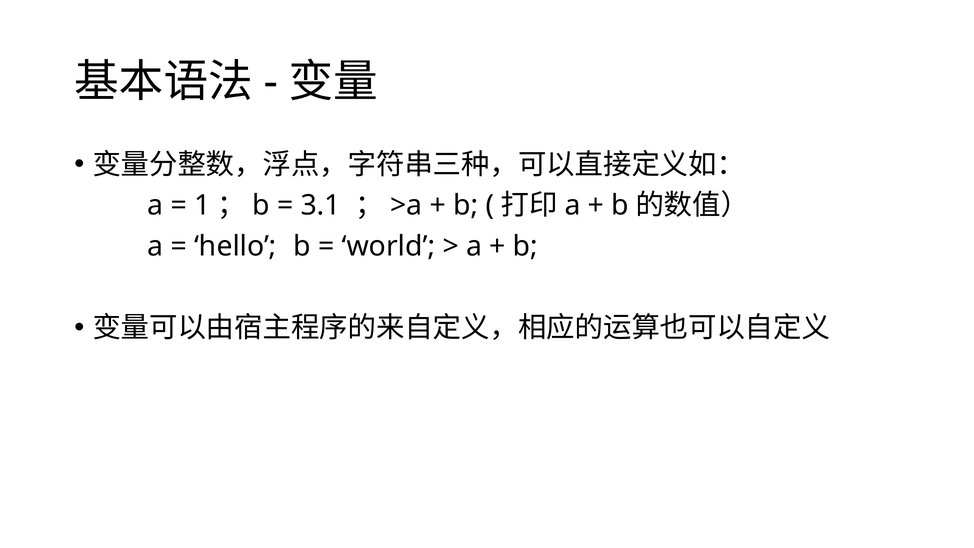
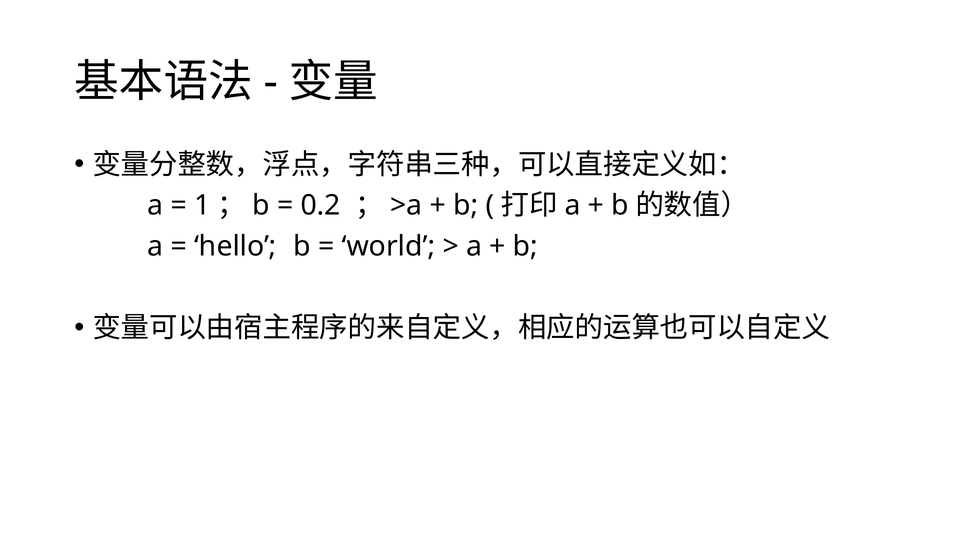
3.1: 3.1 -> 0.2
